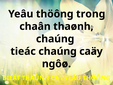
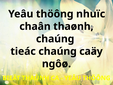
trong: trong -> nhuïc
